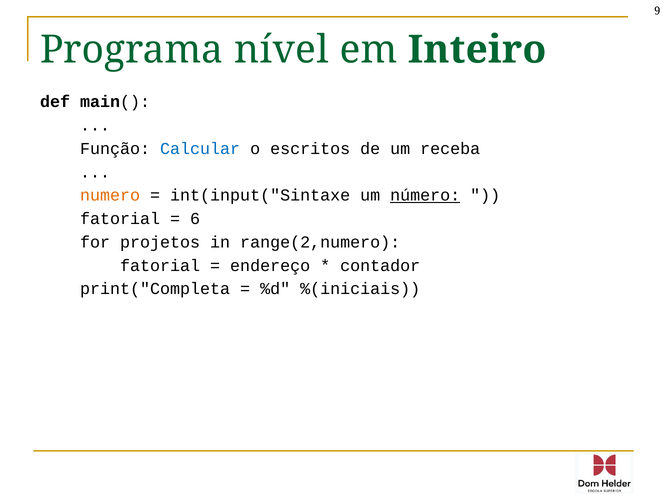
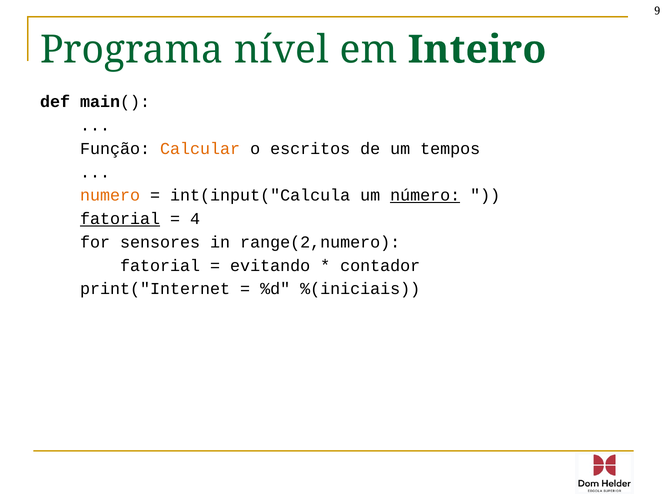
Calcular colour: blue -> orange
receba: receba -> tempos
int(input("Sintaxe: int(input("Sintaxe -> int(input("Calcula
fatorial at (120, 219) underline: none -> present
6: 6 -> 4
projetos: projetos -> sensores
endereço: endereço -> evitando
print("Completa: print("Completa -> print("Internet
